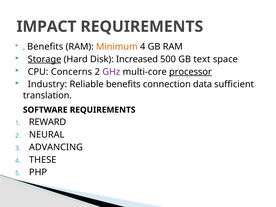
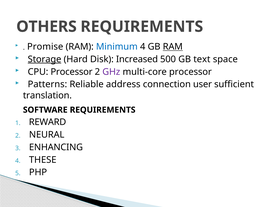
IMPACT: IMPACT -> OTHERS
Benefits at (45, 47): Benefits -> Promise
Minimum colour: orange -> blue
RAM at (173, 47) underline: none -> present
CPU Concerns: Concerns -> Processor
processor at (190, 72) underline: present -> none
Industry: Industry -> Patterns
Reliable benefits: benefits -> address
data: data -> user
ADVANCING: ADVANCING -> ENHANCING
